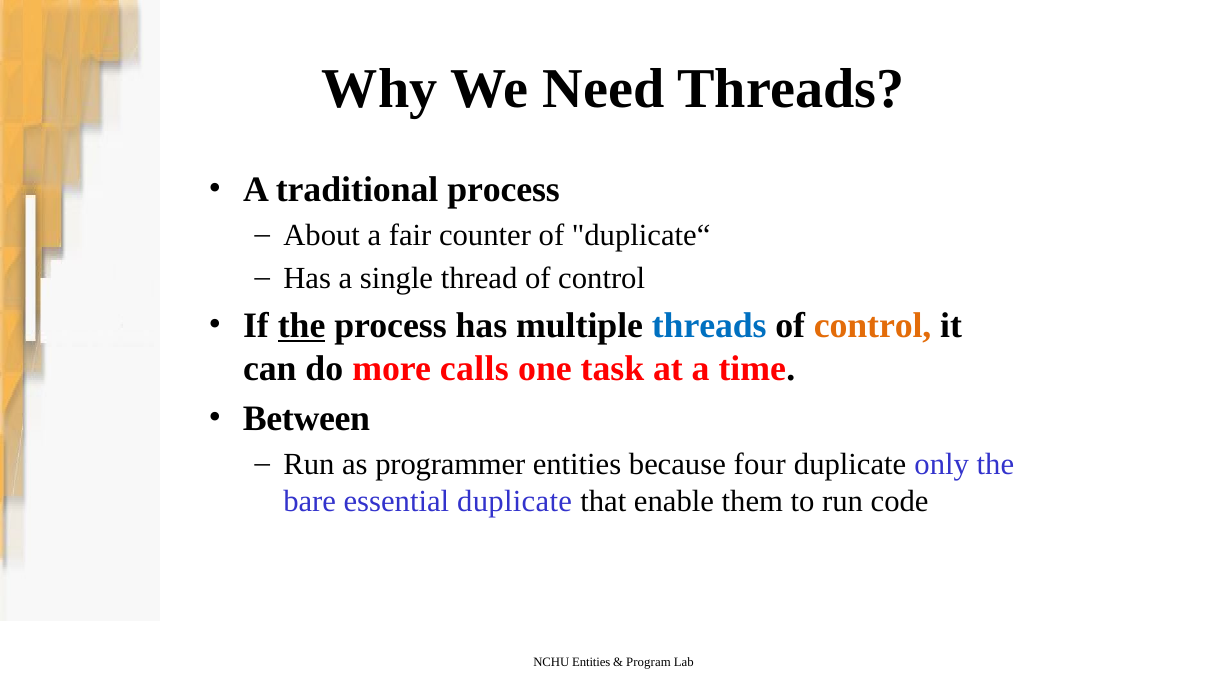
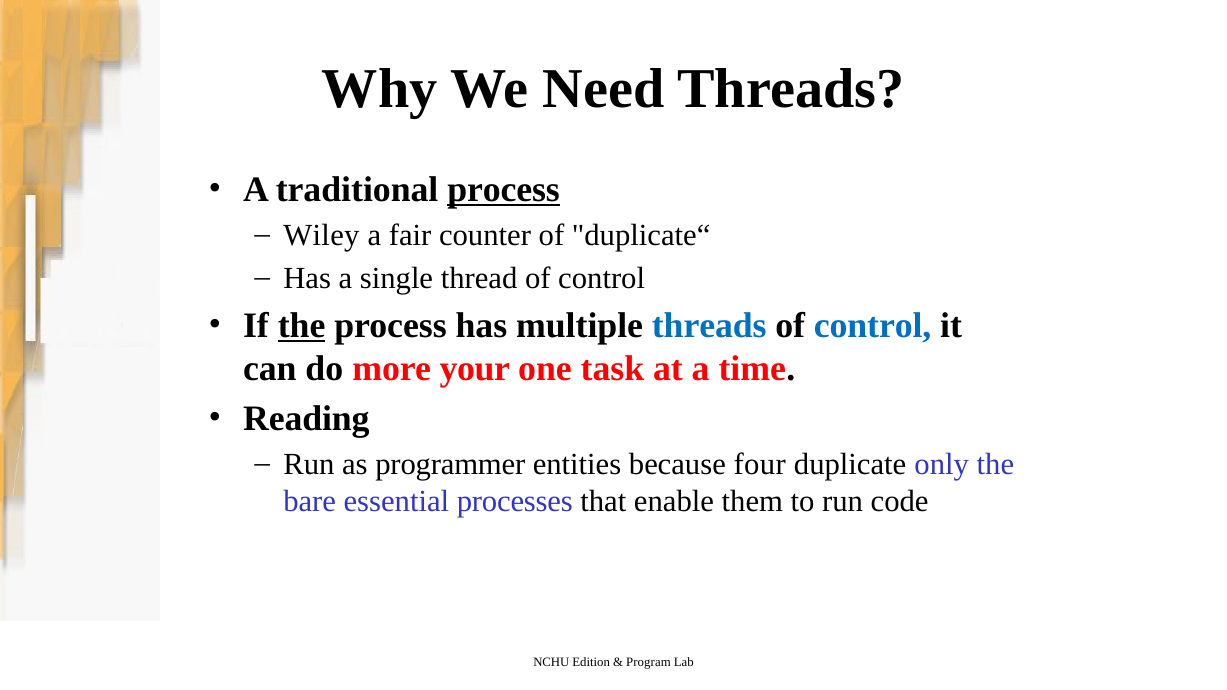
process at (504, 190) underline: none -> present
About: About -> Wiley
control at (873, 326) colour: orange -> blue
calls: calls -> your
Between: Between -> Reading
essential duplicate: duplicate -> processes
NCHU Entities: Entities -> Edition
